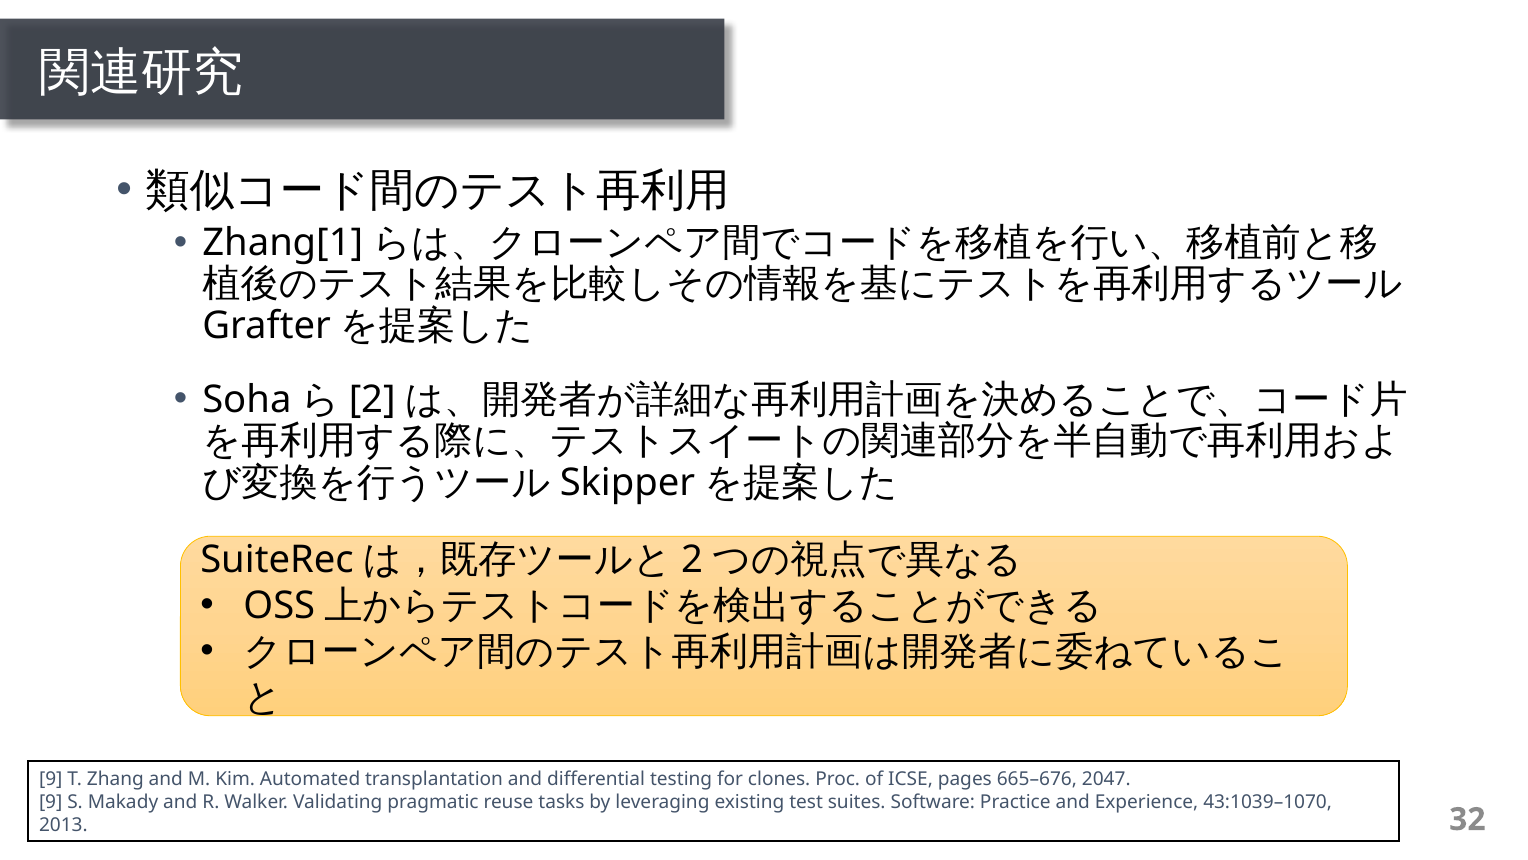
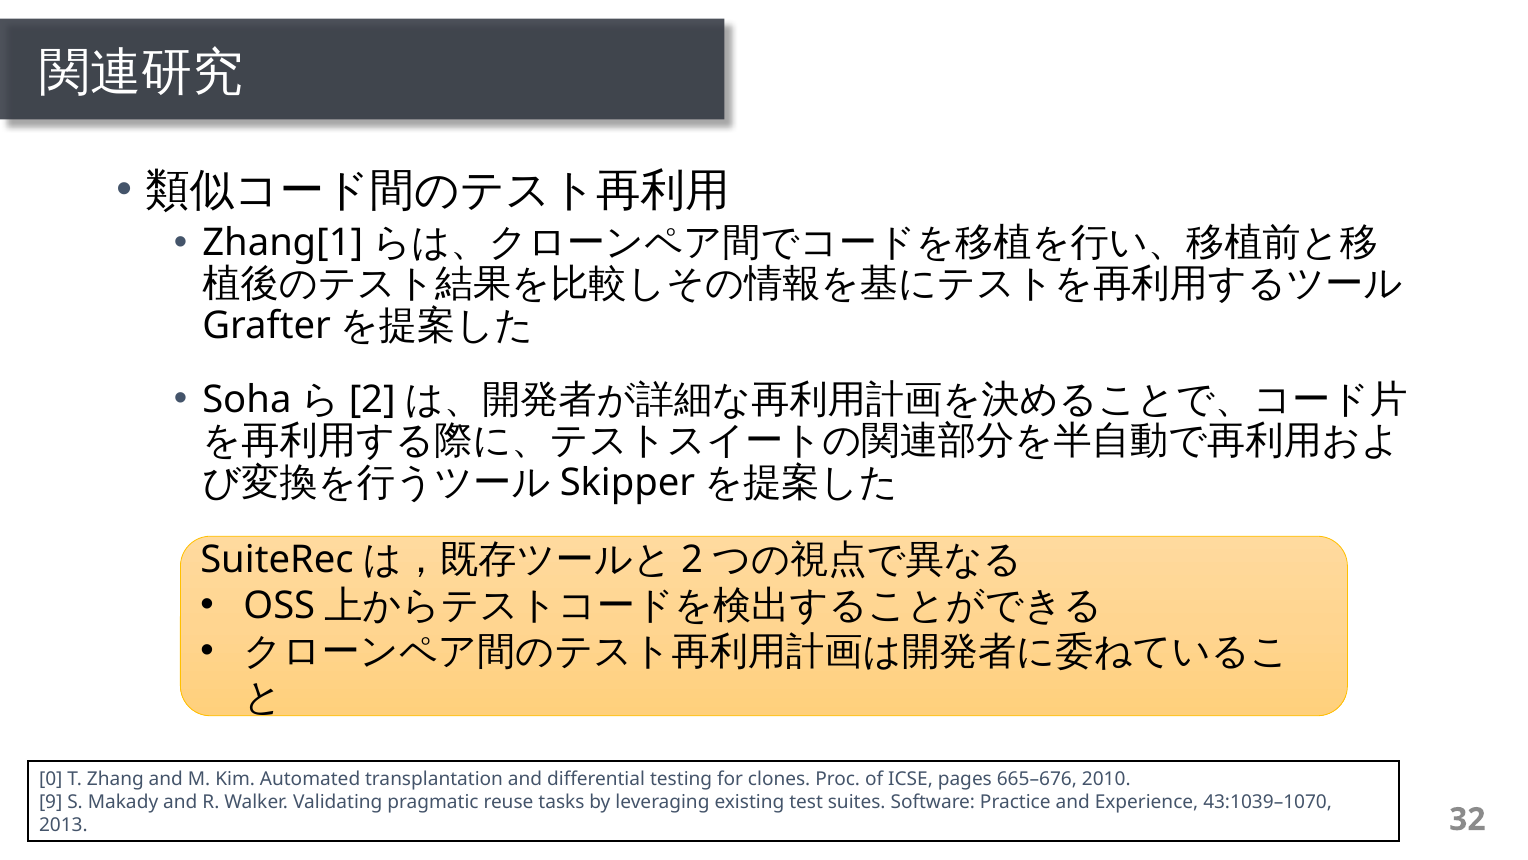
9 at (51, 779): 9 -> 0
2047: 2047 -> 2010
